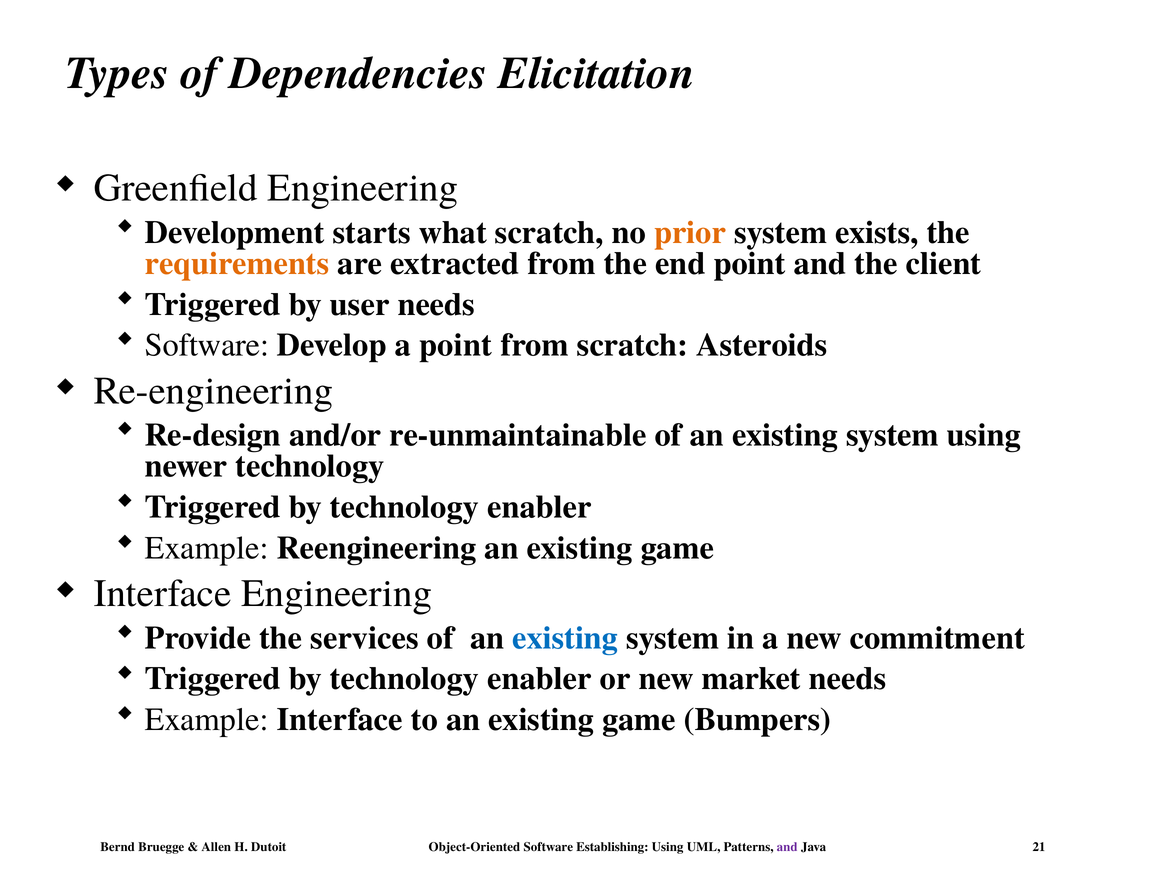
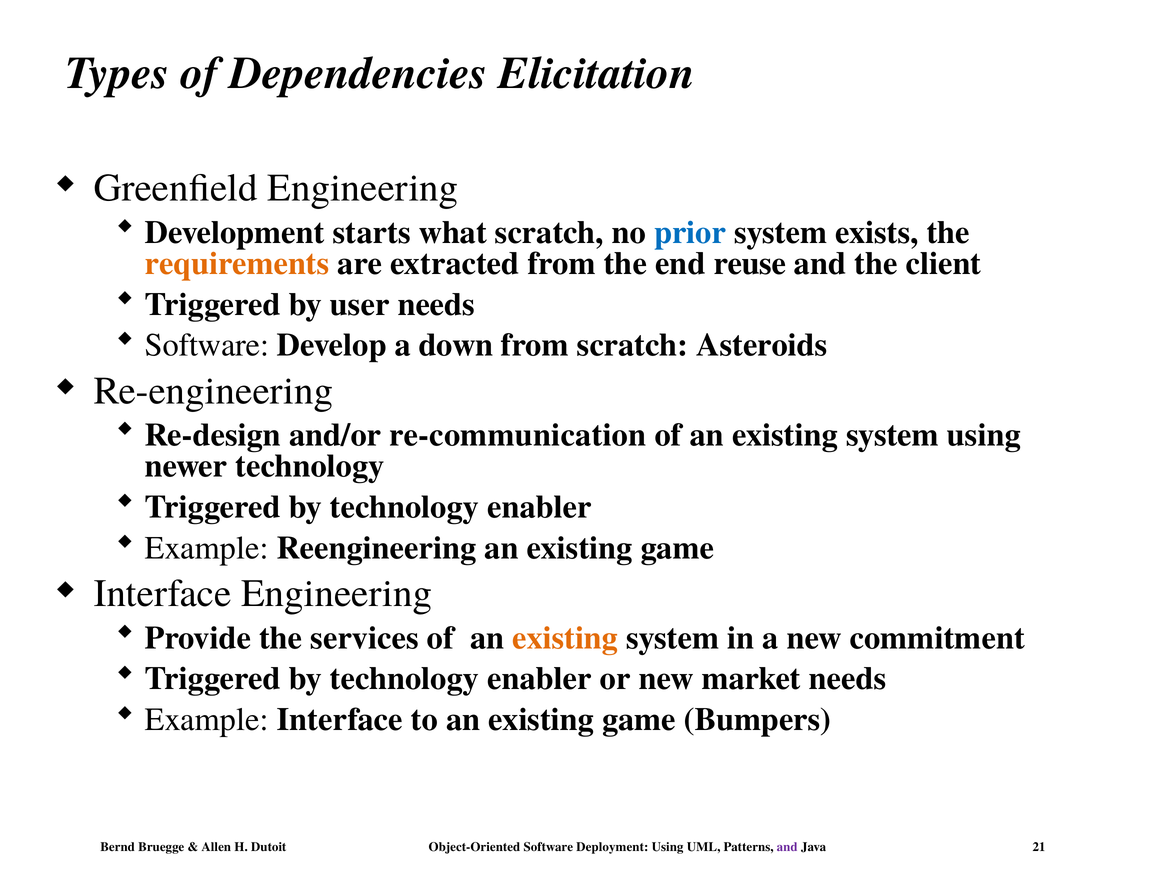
prior colour: orange -> blue
end point: point -> reuse
a point: point -> down
re-unmaintainable: re-unmaintainable -> re-communication
existing at (565, 638) colour: blue -> orange
Establishing: Establishing -> Deployment
